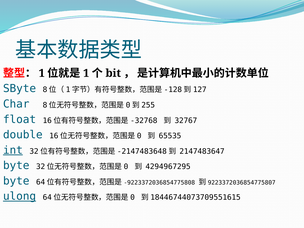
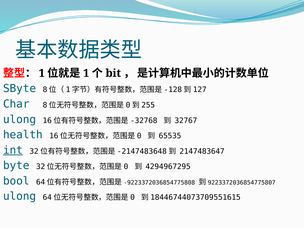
float at (20, 119): float -> ulong
double: double -> health
byte at (16, 181): byte -> bool
ulong at (20, 196) underline: present -> none
